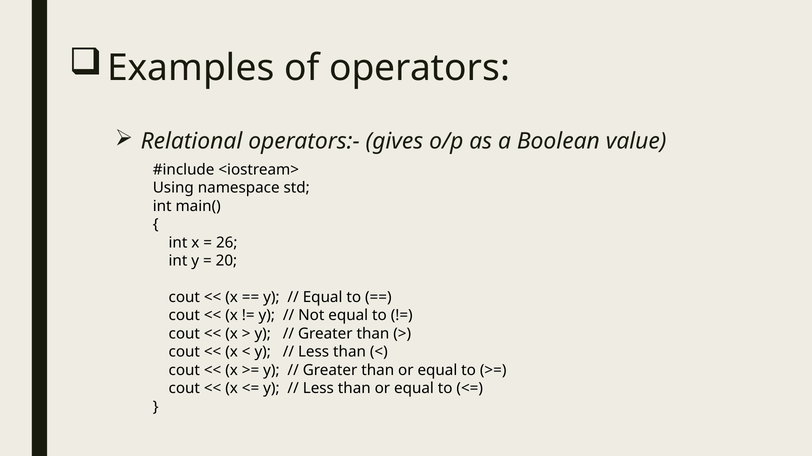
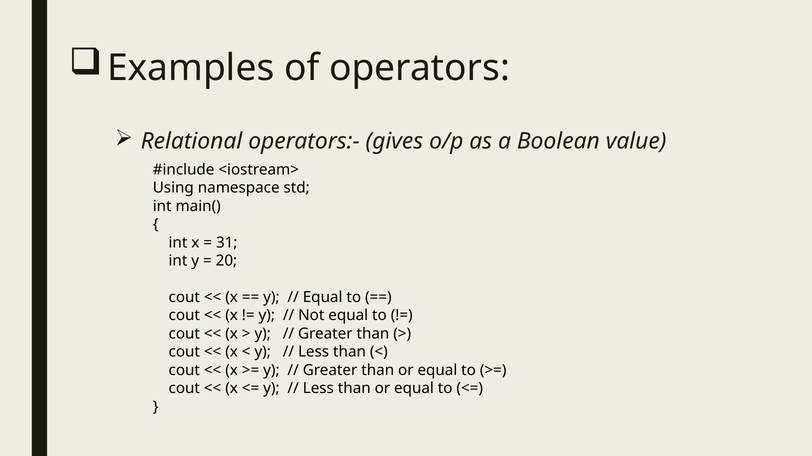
26: 26 -> 31
